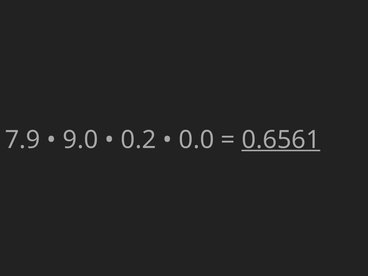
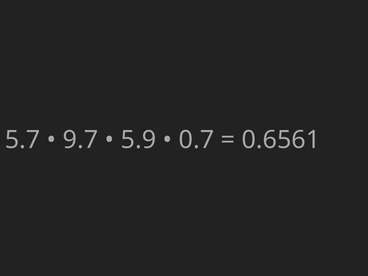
7.9: 7.9 -> 5.7
9.0: 9.0 -> 9.7
0.2: 0.2 -> 5.9
0.0: 0.0 -> 0.7
0.6561 underline: present -> none
